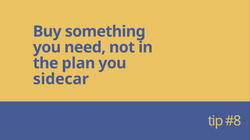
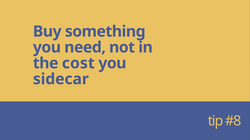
plan: plan -> cost
